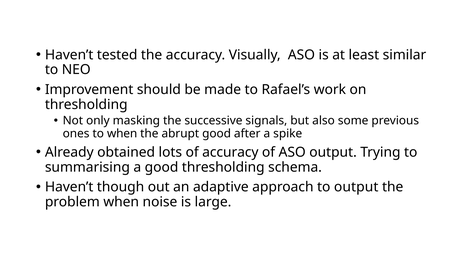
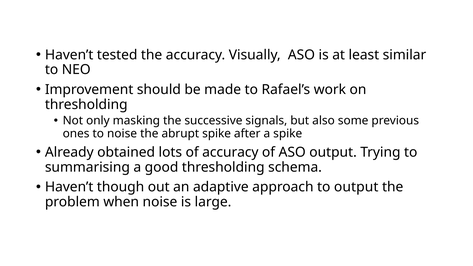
to when: when -> noise
abrupt good: good -> spike
